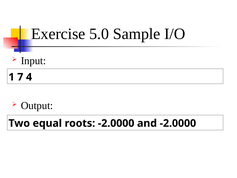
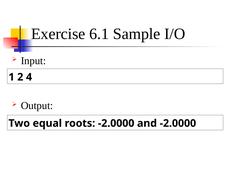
5.0: 5.0 -> 6.1
7: 7 -> 2
